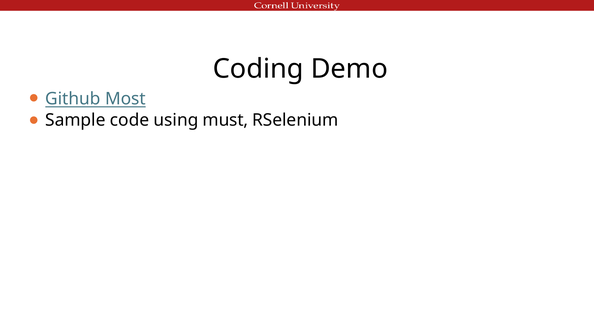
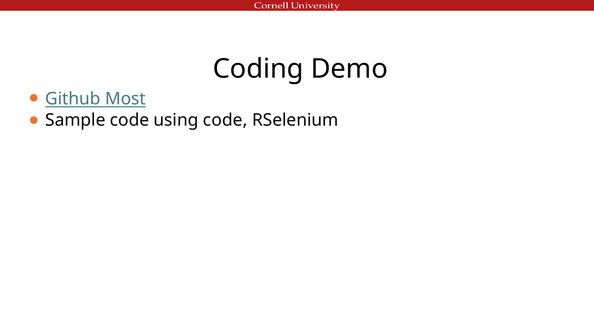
using must: must -> code
